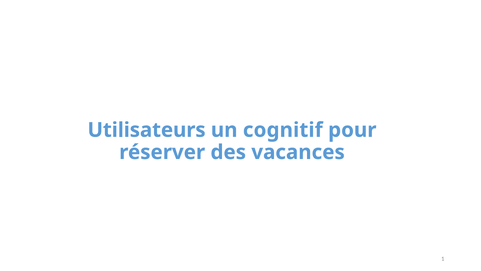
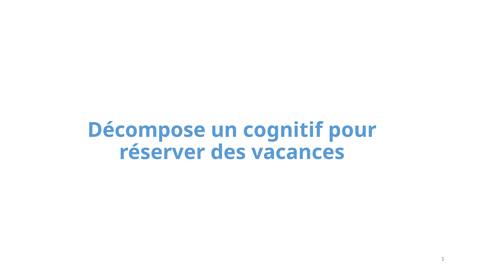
Utilisateurs: Utilisateurs -> Décompose
